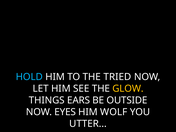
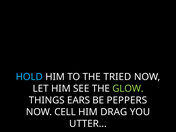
GLOW colour: yellow -> light green
OUTSIDE: OUTSIDE -> PEPPERS
EYES: EYES -> CELL
WOLF: WOLF -> DRAG
